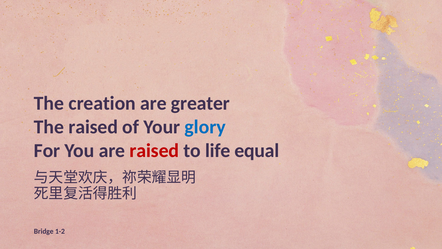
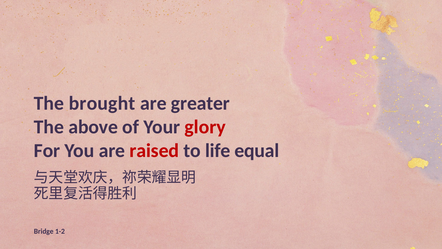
creation: creation -> brought
The raised: raised -> above
glory colour: blue -> red
